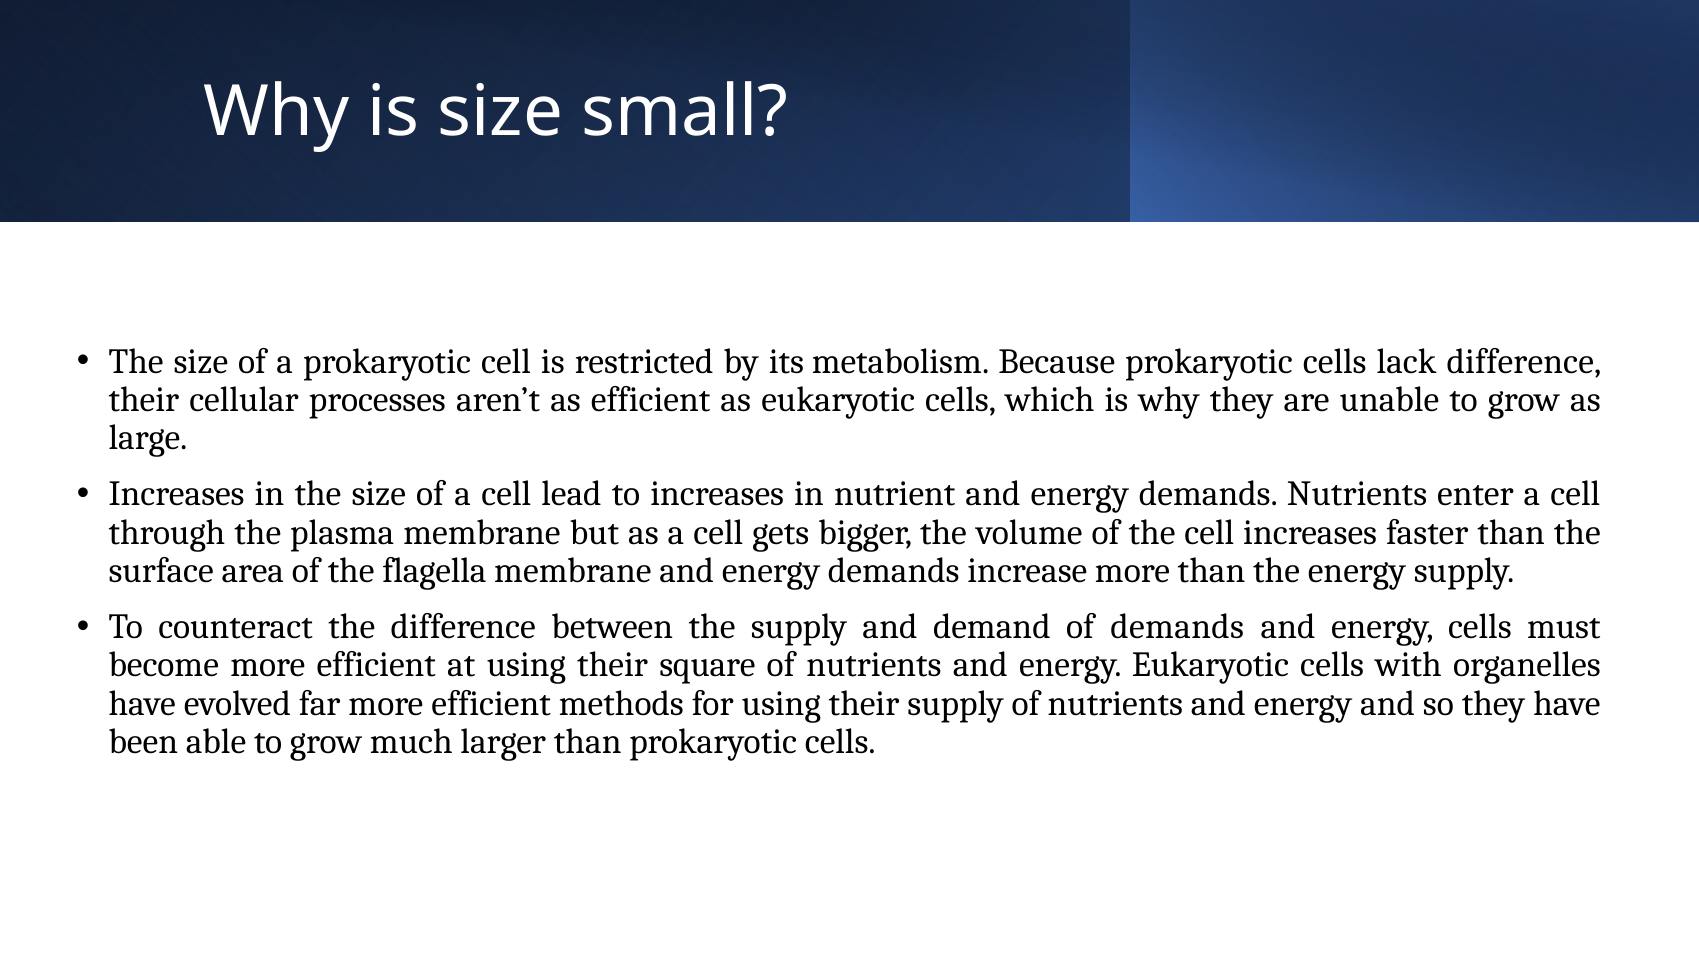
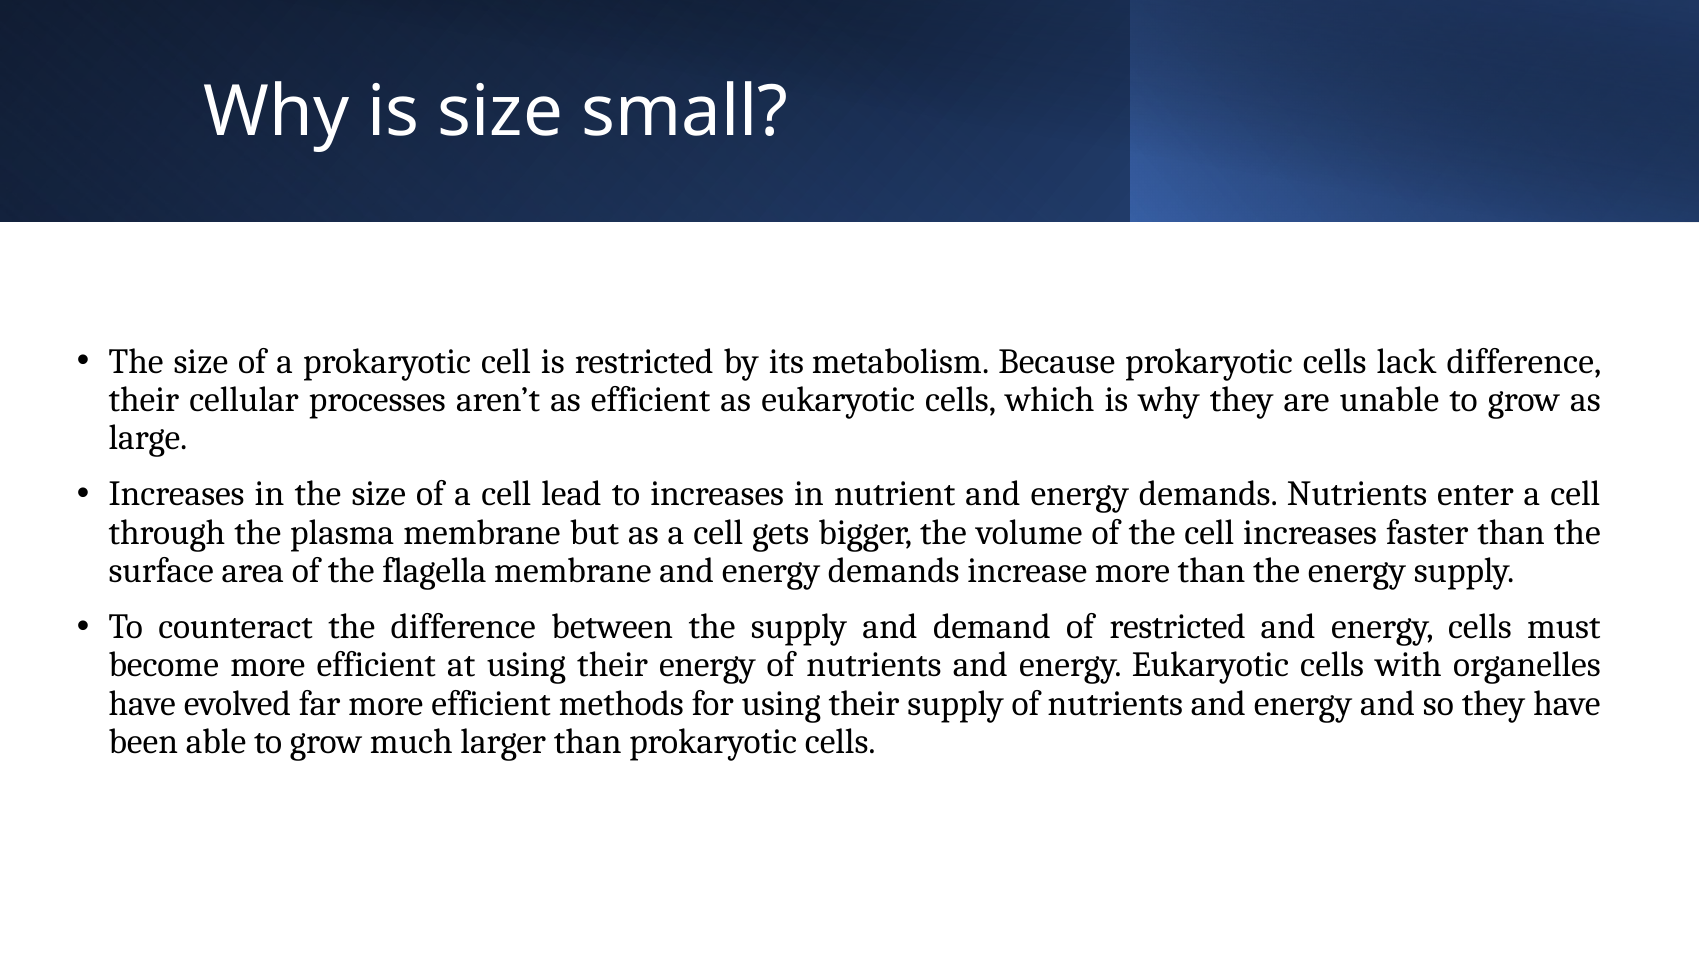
of demands: demands -> restricted
their square: square -> energy
